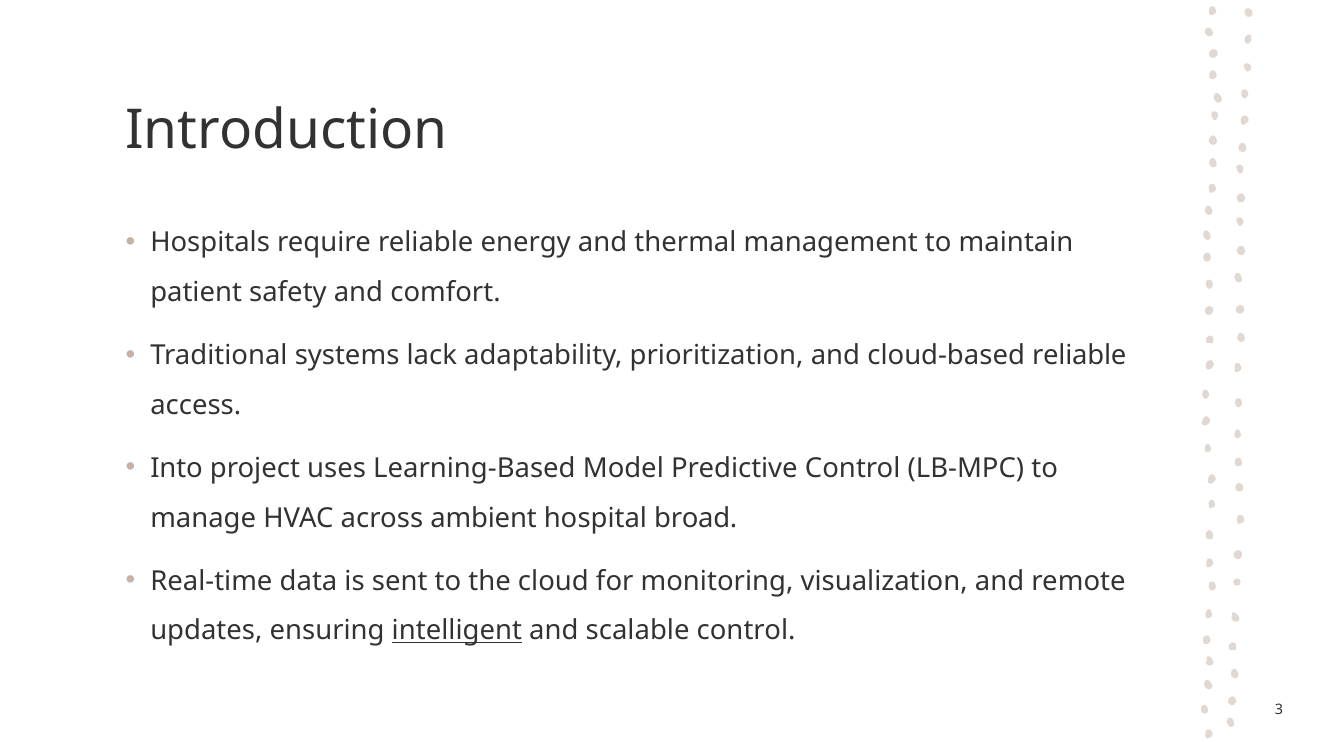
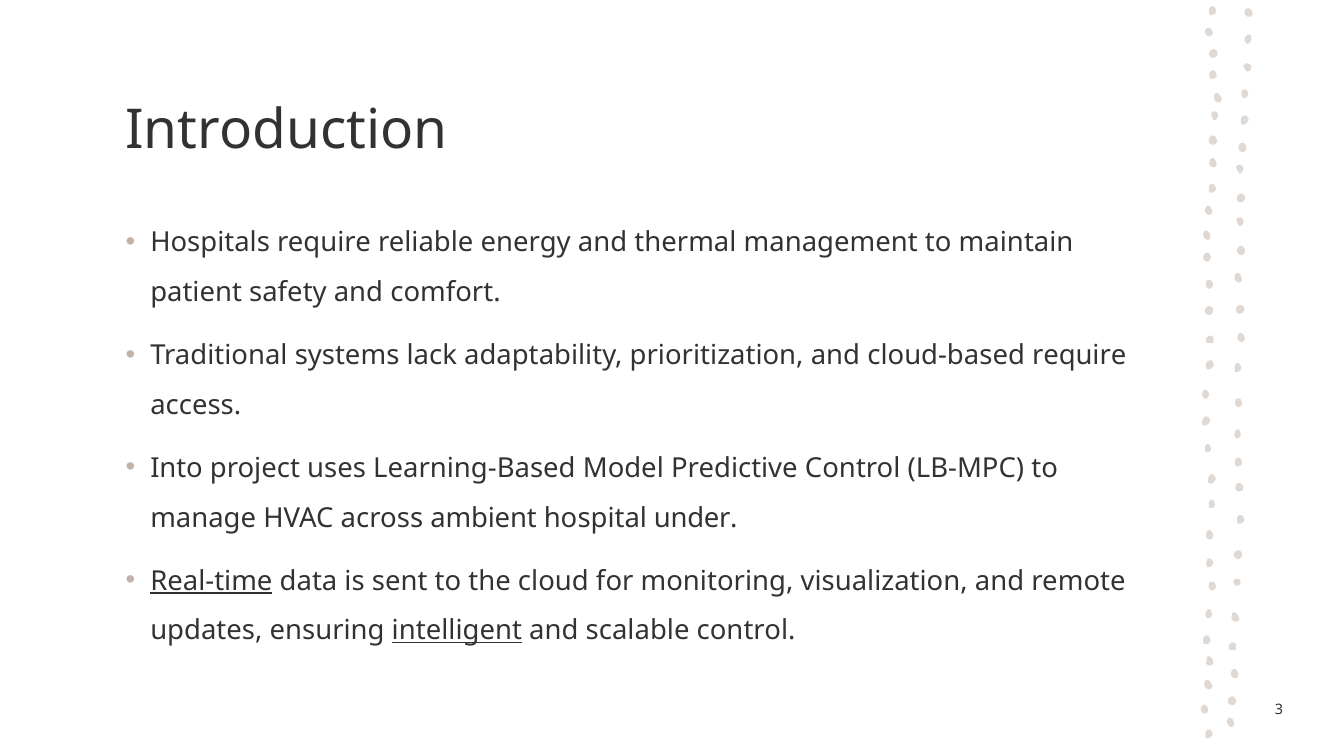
cloud-based reliable: reliable -> require
broad: broad -> under
Real-time underline: none -> present
